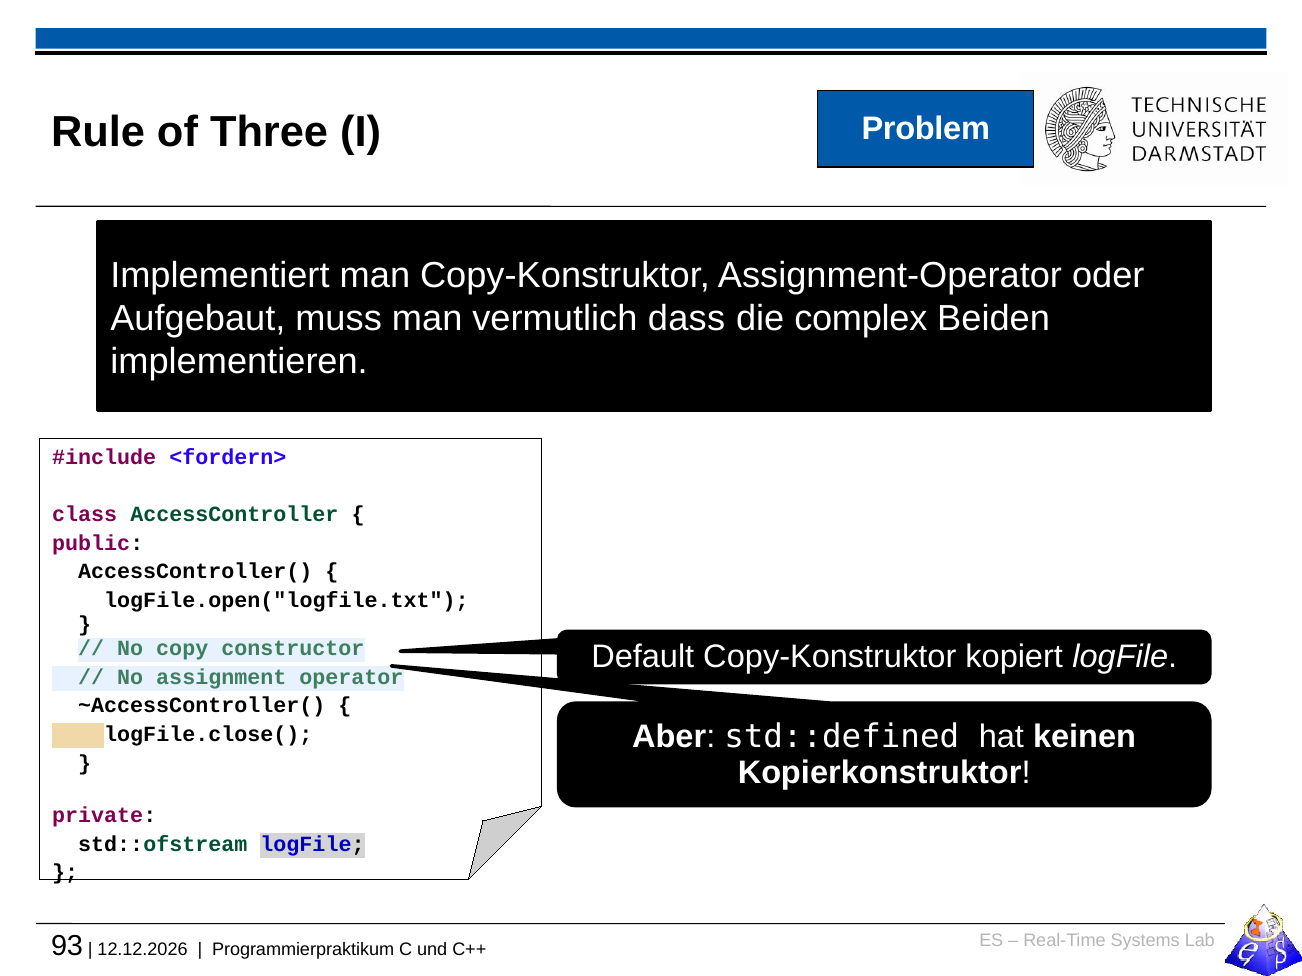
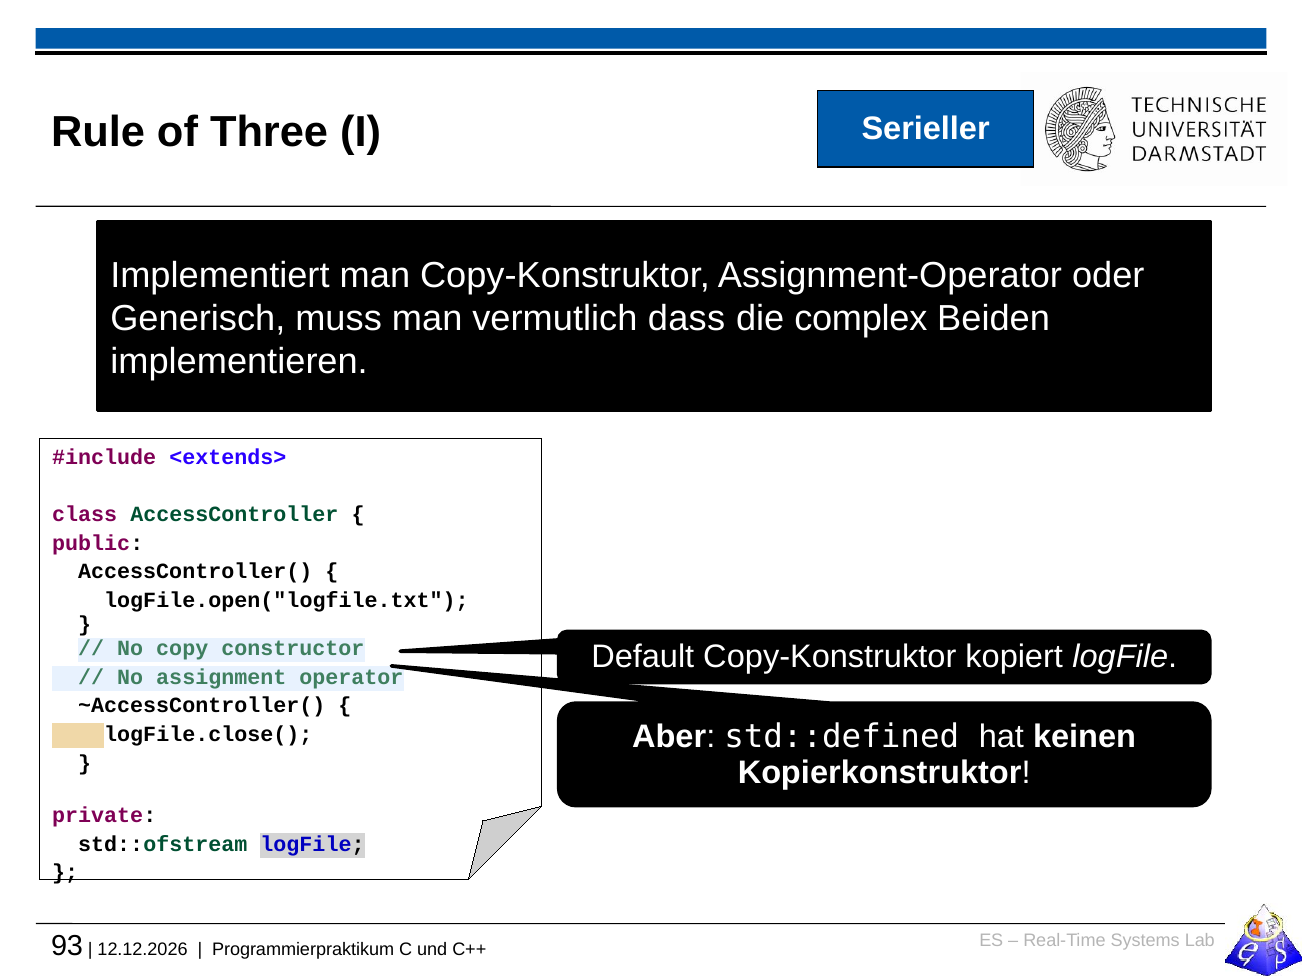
Problem: Problem -> Serieller
Aufgebaut: Aufgebaut -> Generisch
<fordern>: <fordern> -> <extends>
